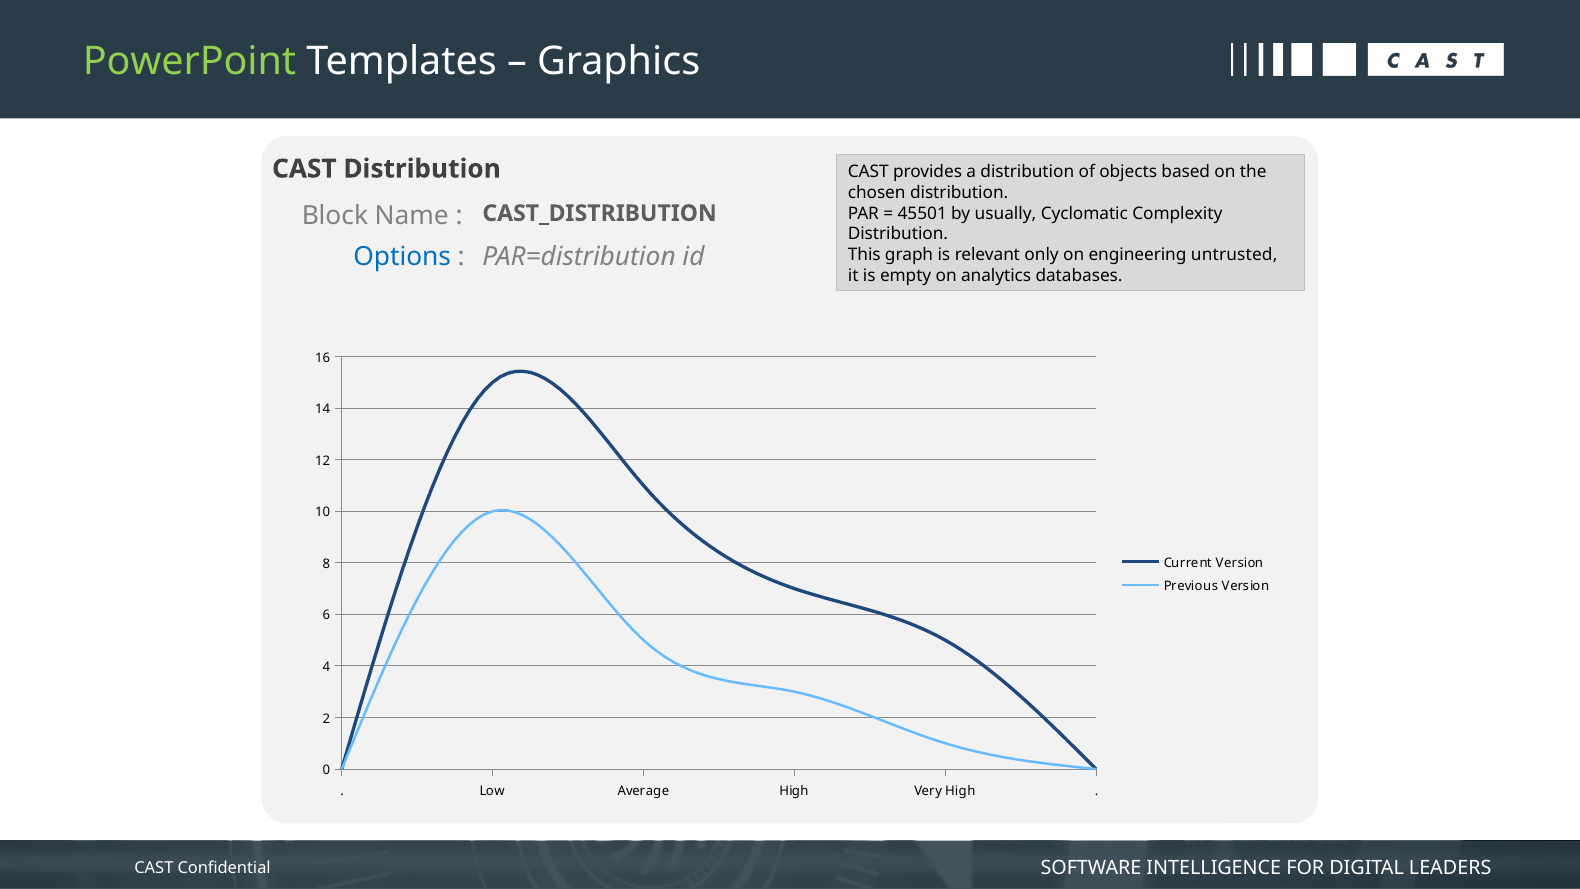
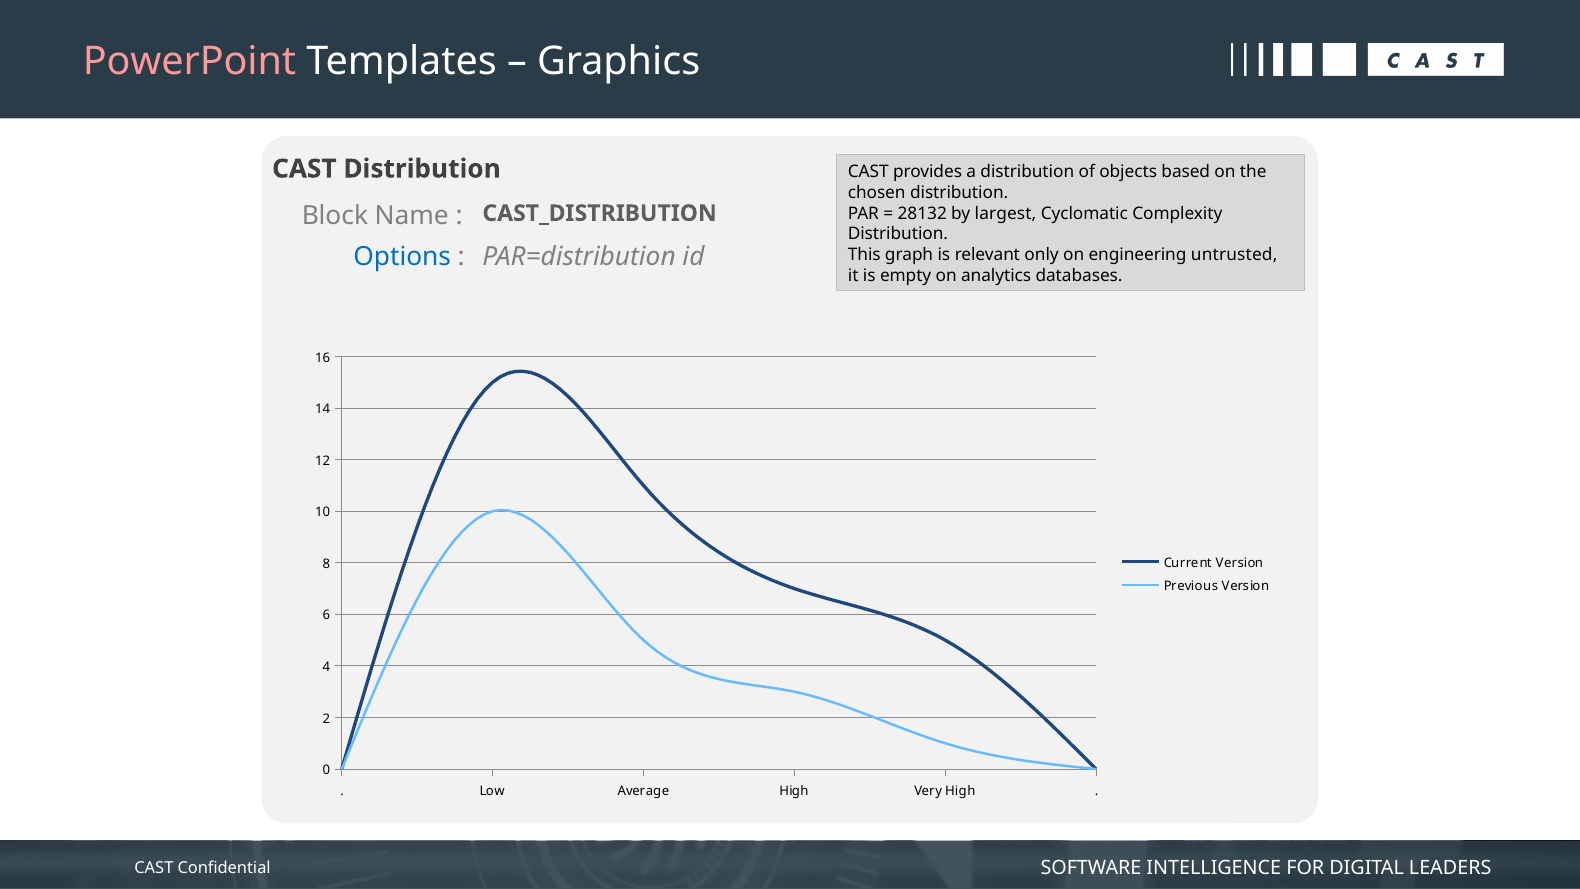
PowerPoint colour: light green -> pink
45501: 45501 -> 28132
usually: usually -> largest
